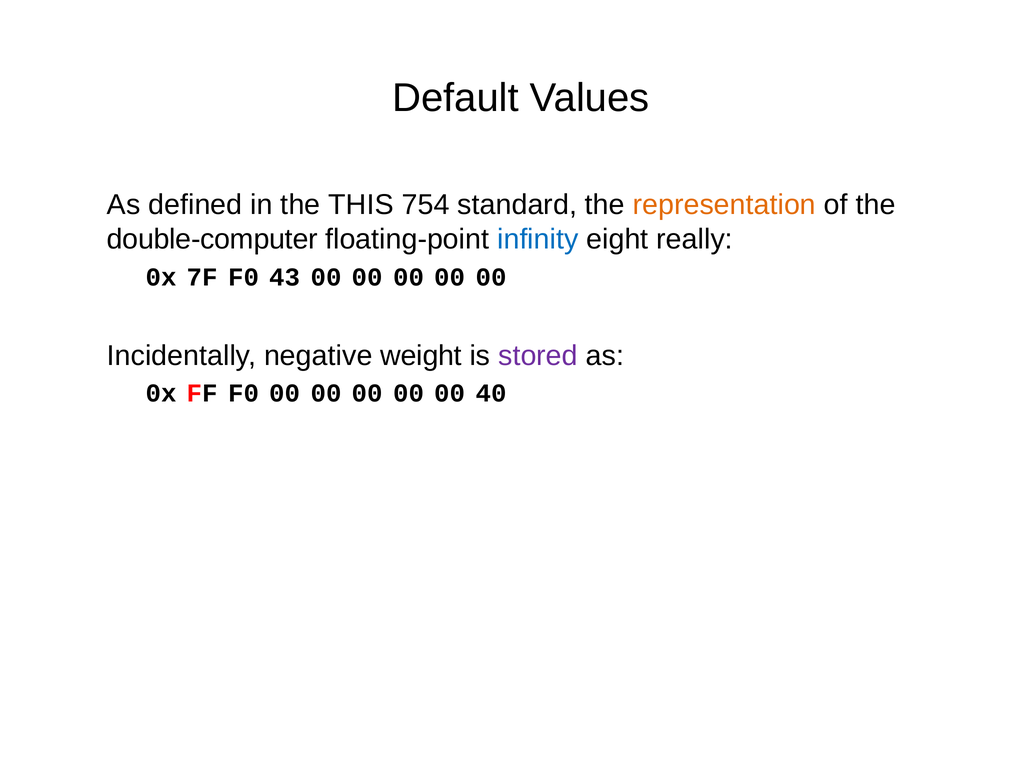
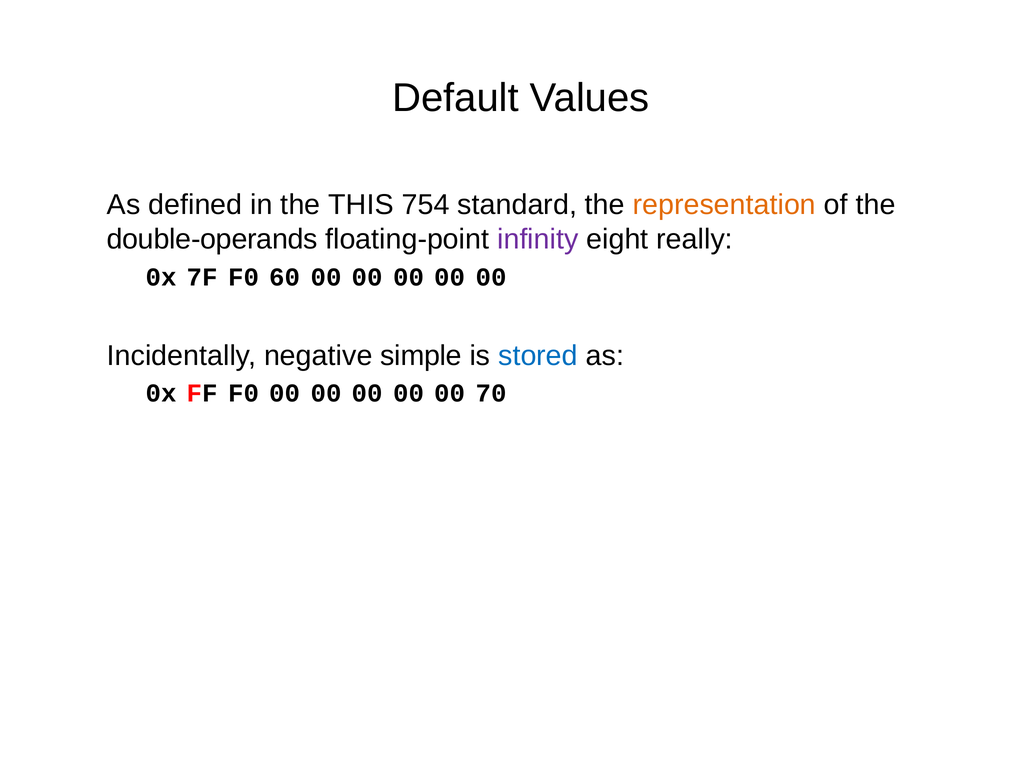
double-computer: double-computer -> double-operands
infinity colour: blue -> purple
43: 43 -> 60
weight: weight -> simple
stored colour: purple -> blue
40: 40 -> 70
